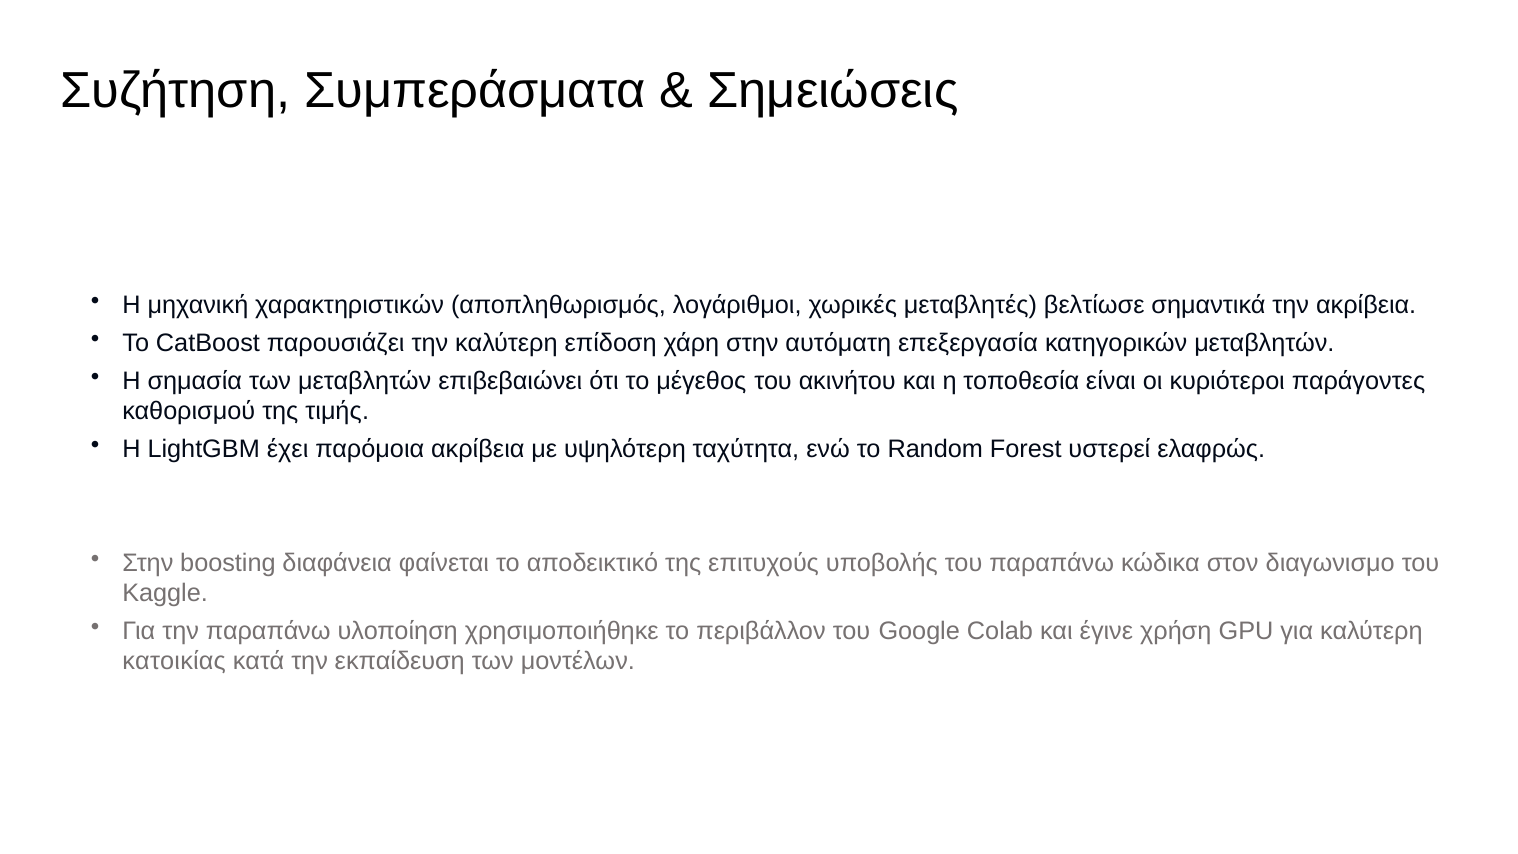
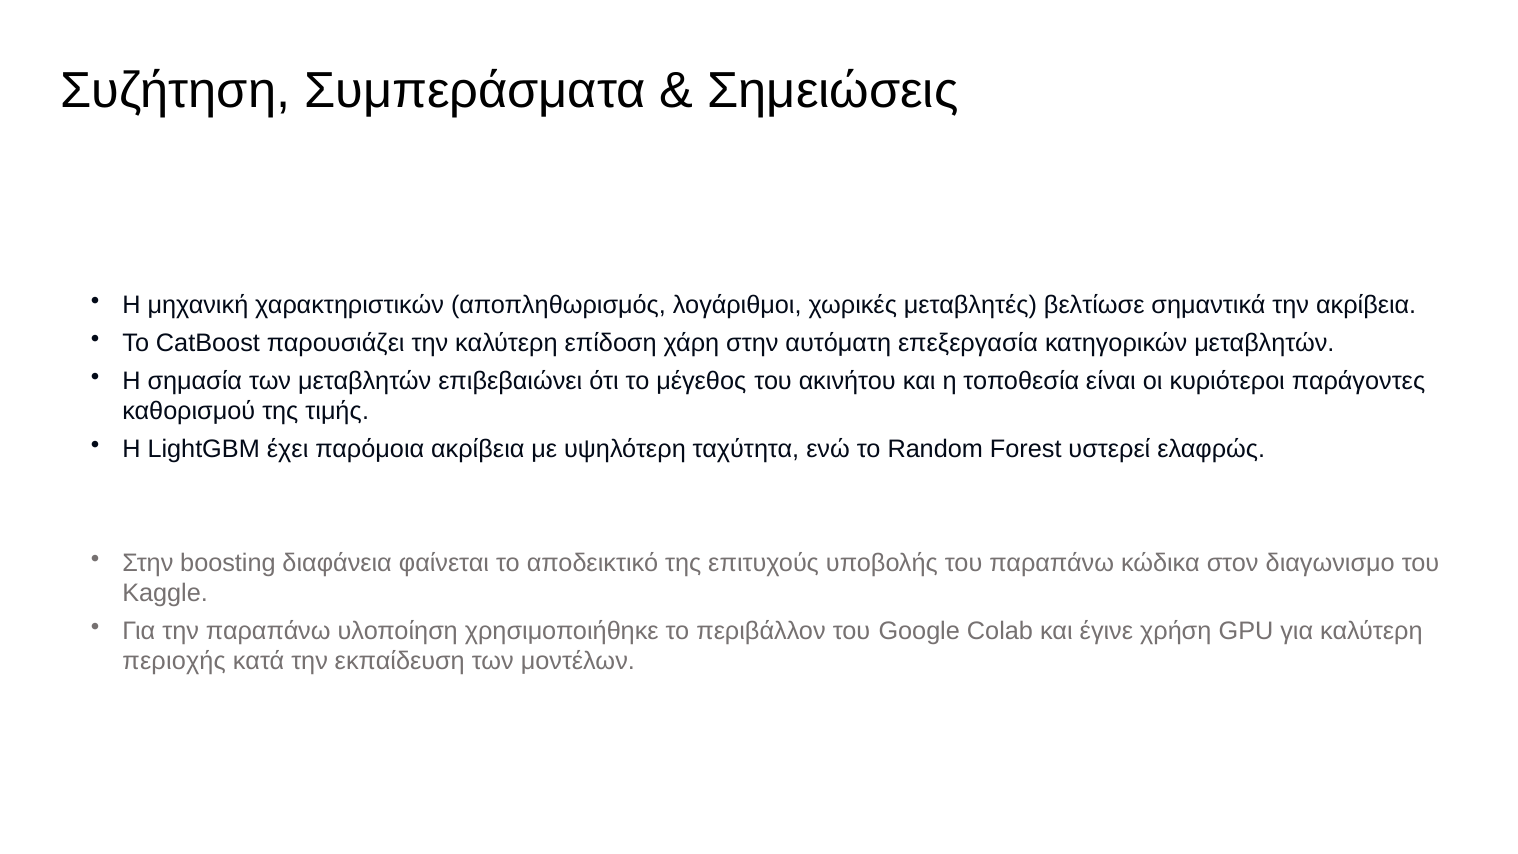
κατοικίας: κατοικίας -> περιοχής
